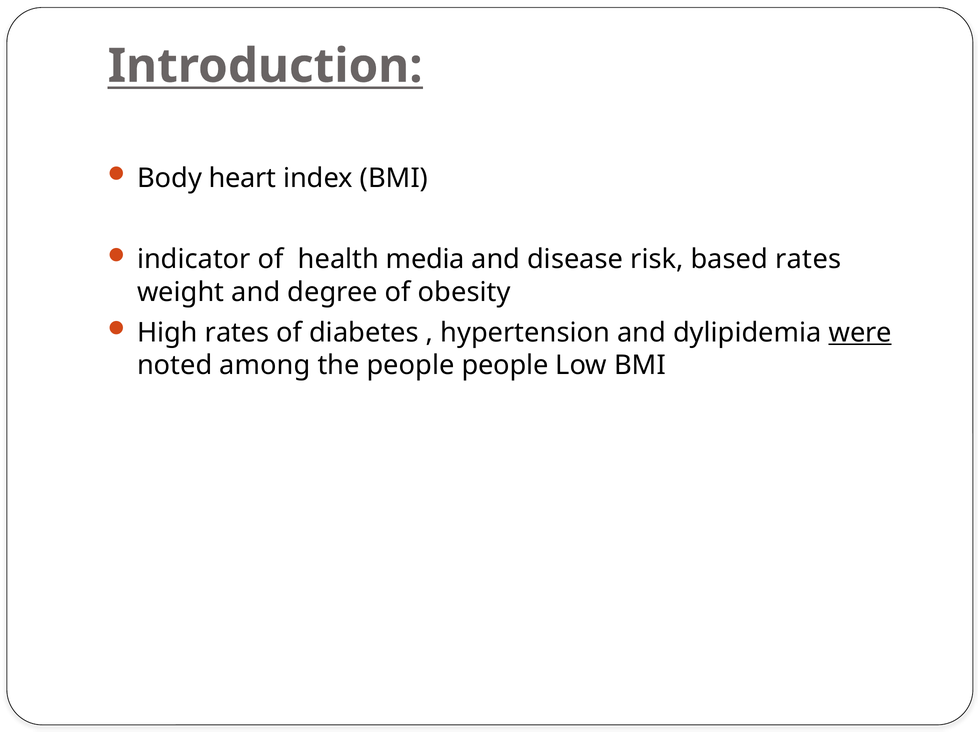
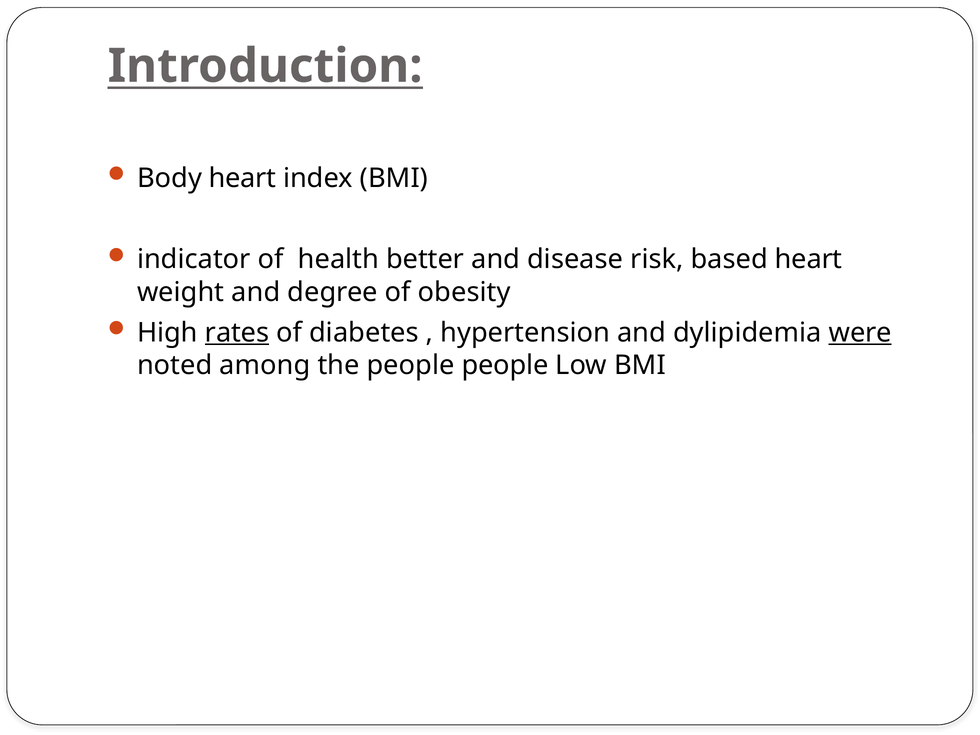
media: media -> better
based rates: rates -> heart
rates at (237, 333) underline: none -> present
